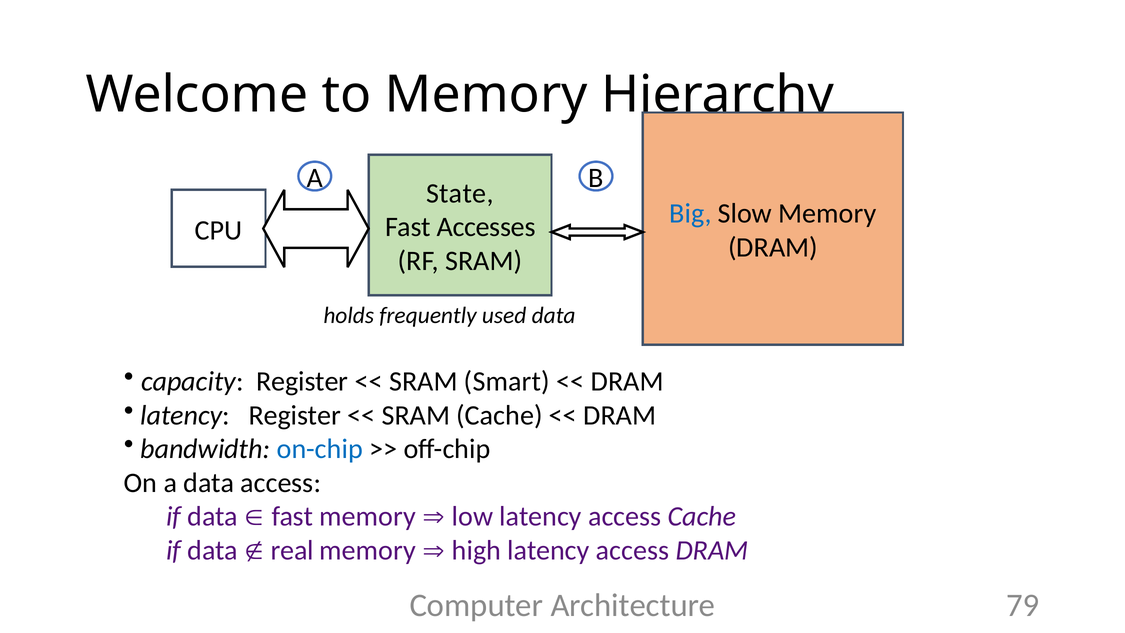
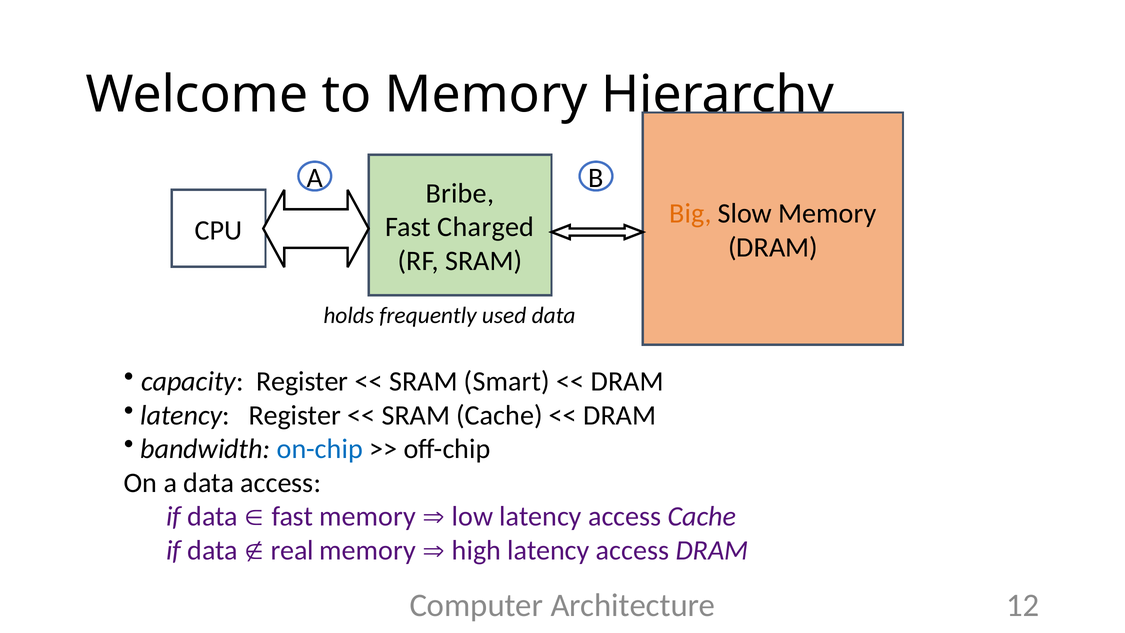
State: State -> Bribe
Big colour: blue -> orange
Accesses: Accesses -> Charged
79: 79 -> 12
